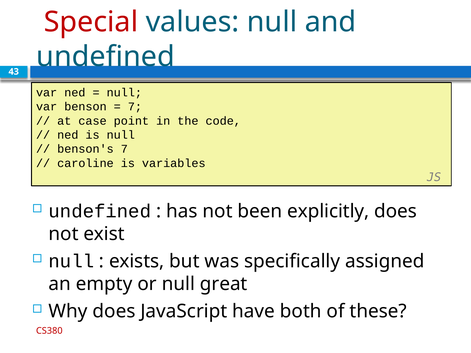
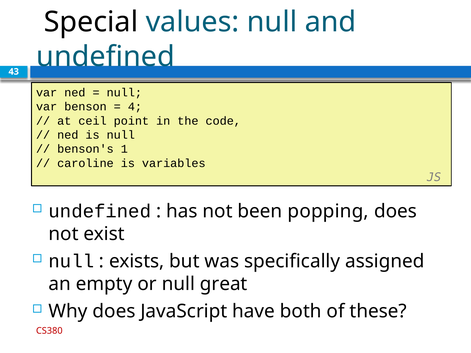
Special colour: red -> black
7 at (135, 107): 7 -> 4
case: case -> ceil
benson's 7: 7 -> 1
explicitly: explicitly -> popping
